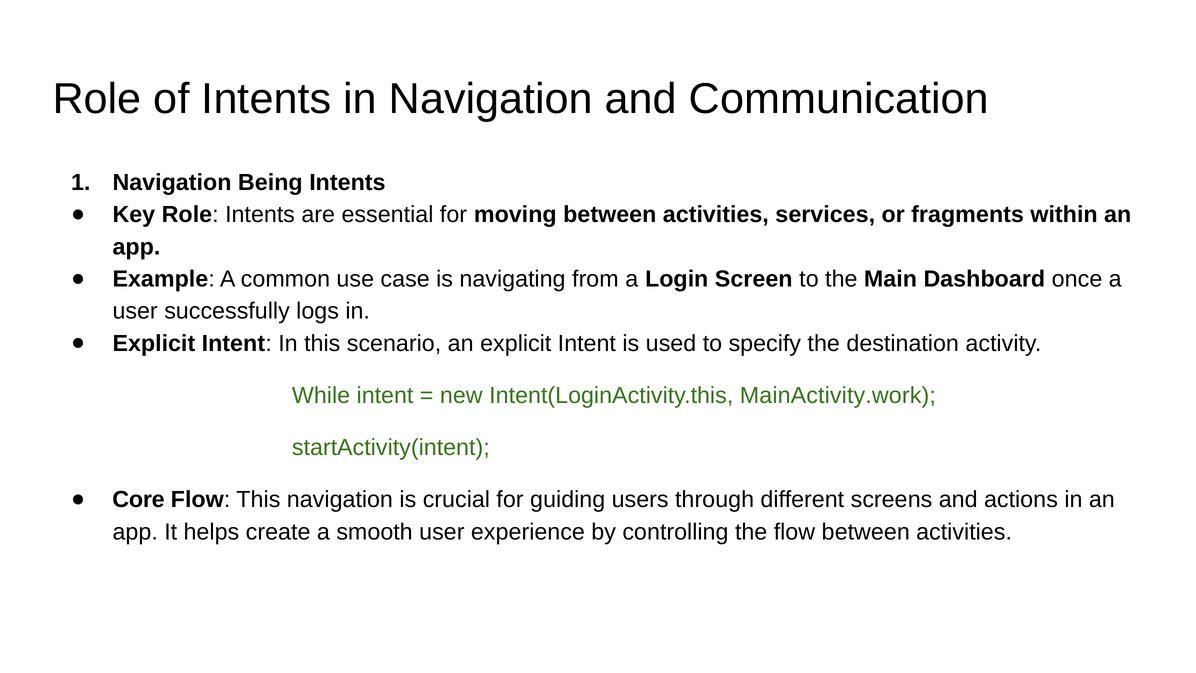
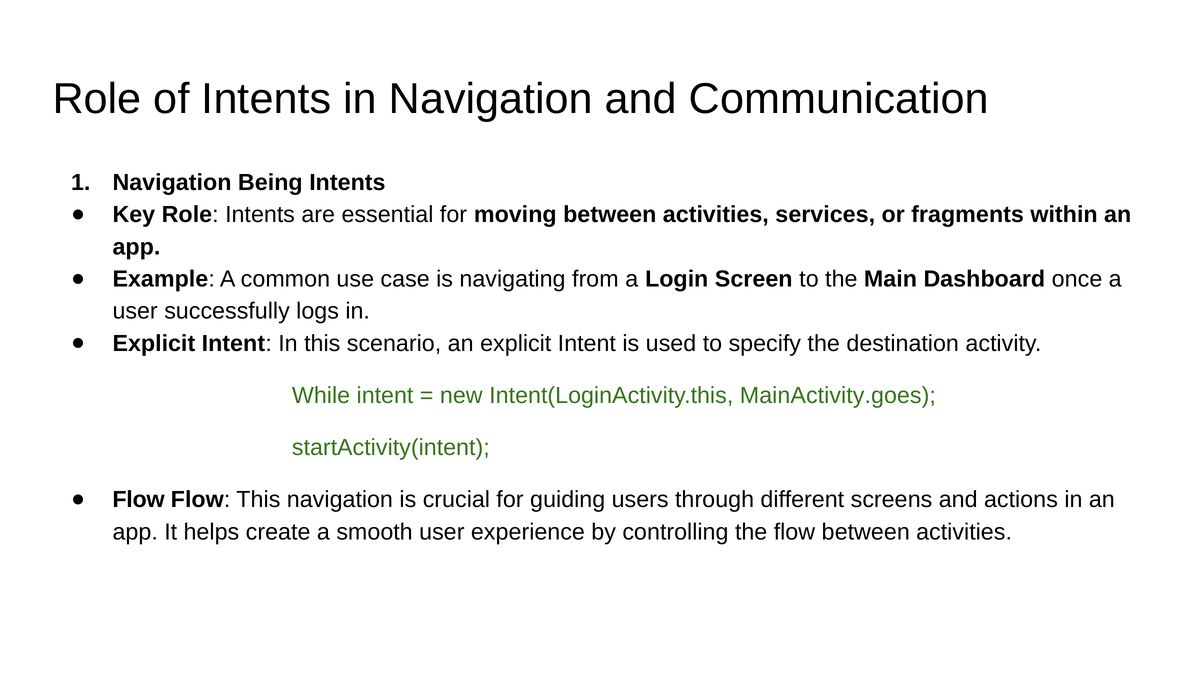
MainActivity.work: MainActivity.work -> MainActivity.goes
Core at (138, 500): Core -> Flow
